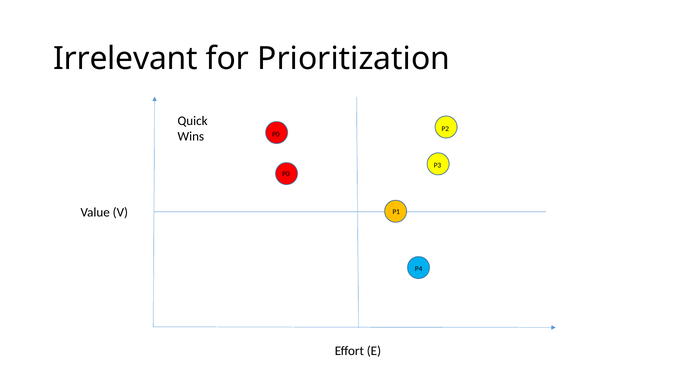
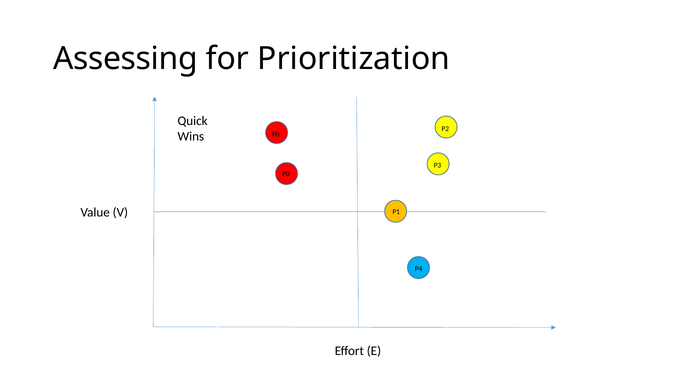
Irrelevant: Irrelevant -> Assessing
